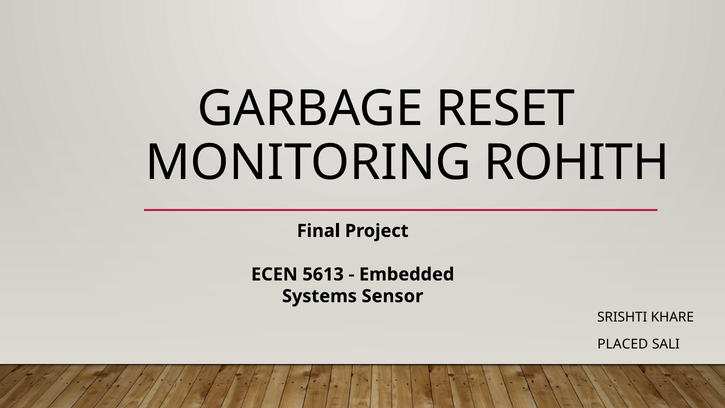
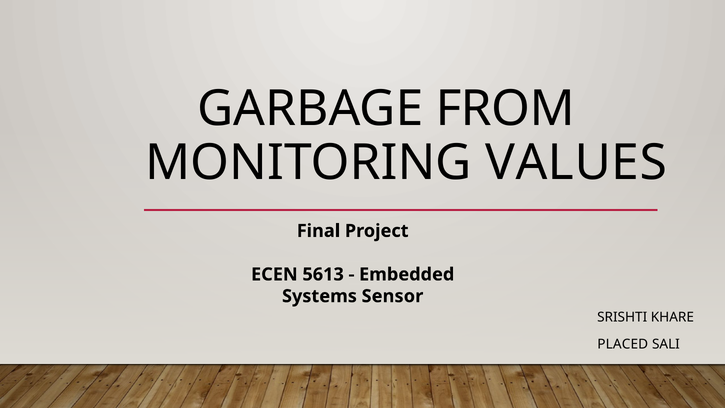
RESET: RESET -> FROM
ROHITH: ROHITH -> VALUES
